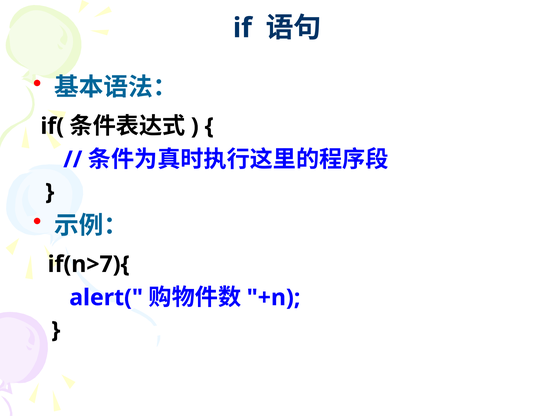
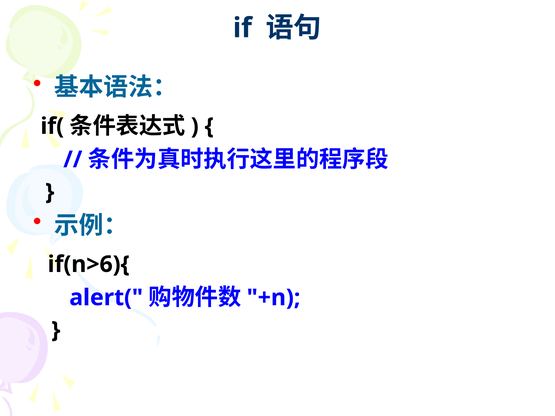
if(n>7){: if(n>7){ -> if(n>6){
